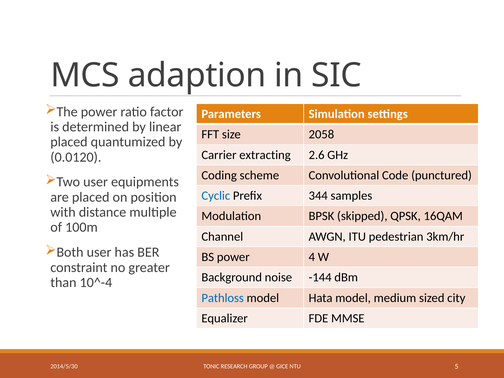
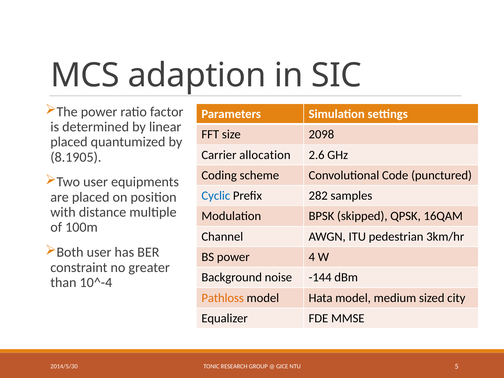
2058: 2058 -> 2098
extracting: extracting -> allocation
0.0120: 0.0120 -> 8.1905
344: 344 -> 282
Pathloss colour: blue -> orange
